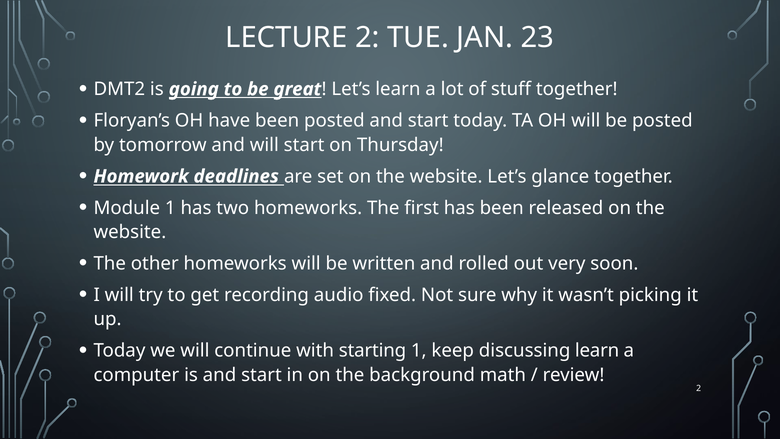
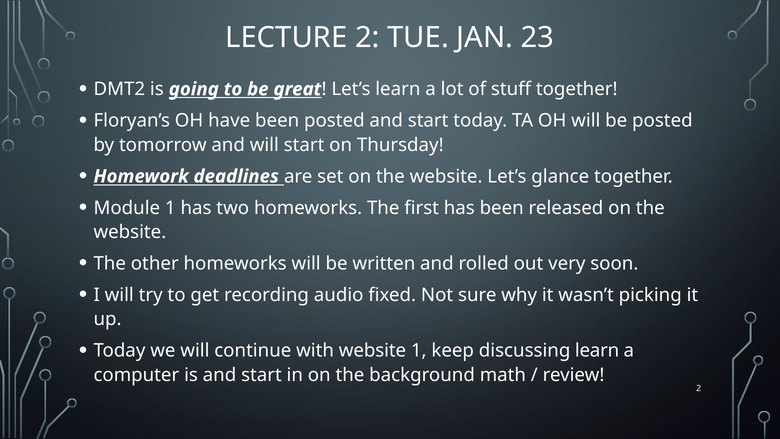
with starting: starting -> website
